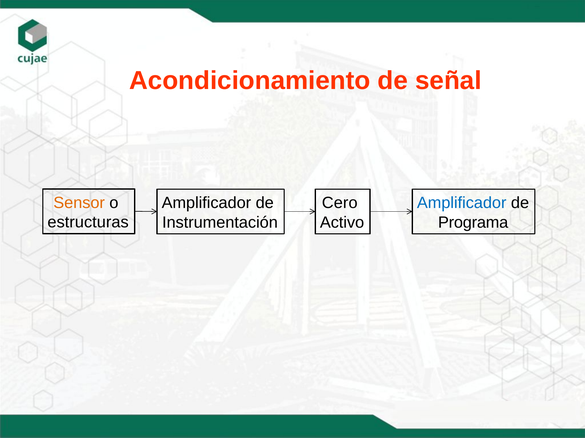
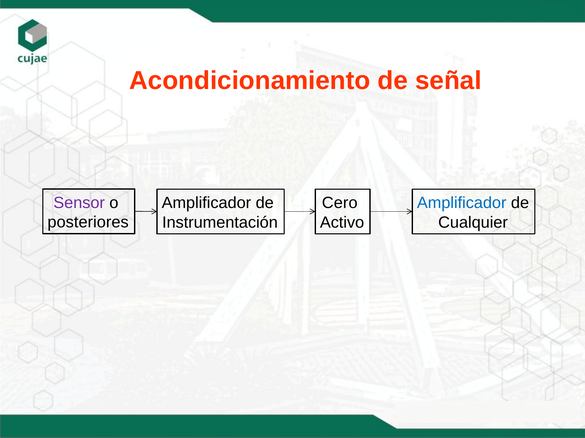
Sensor colour: orange -> purple
estructuras: estructuras -> posteriores
Programa: Programa -> Cualquier
